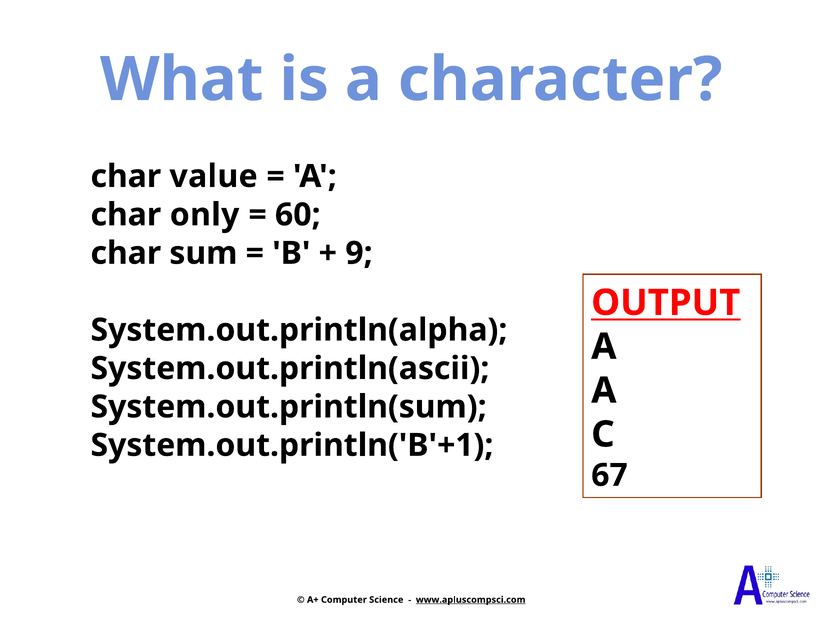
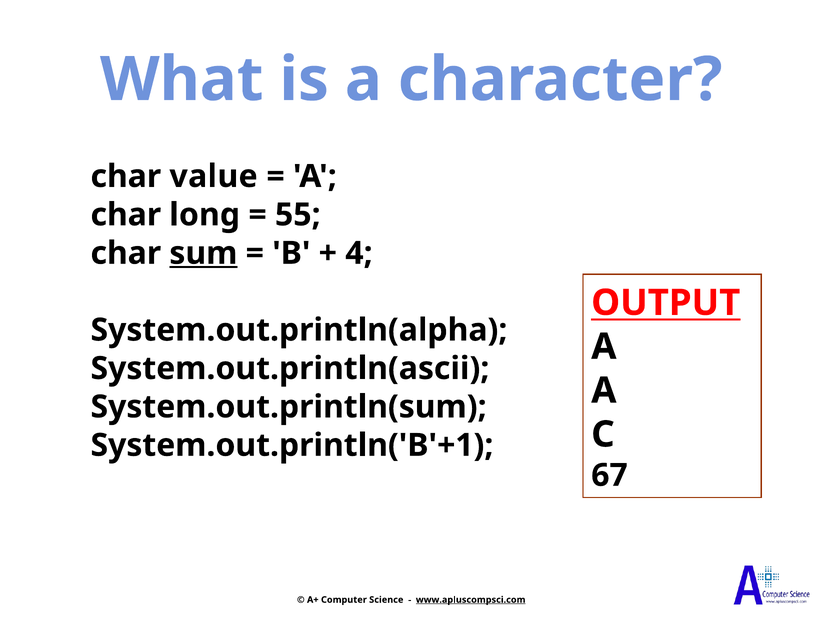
only: only -> long
60: 60 -> 55
sum underline: none -> present
9: 9 -> 4
